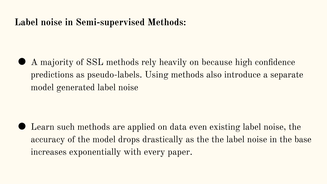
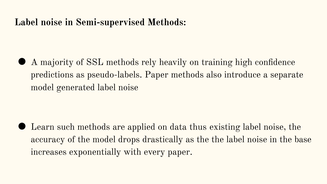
because: because -> training
pseudo-labels Using: Using -> Paper
even: even -> thus
